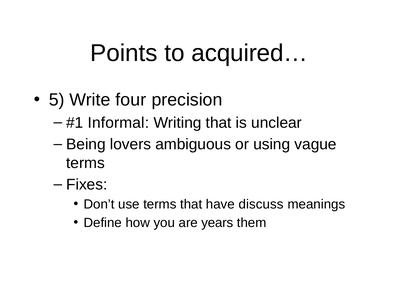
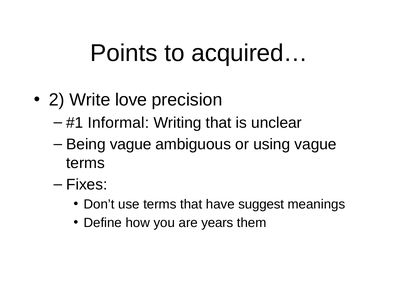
5: 5 -> 2
four: four -> love
Being lovers: lovers -> vague
discuss: discuss -> suggest
